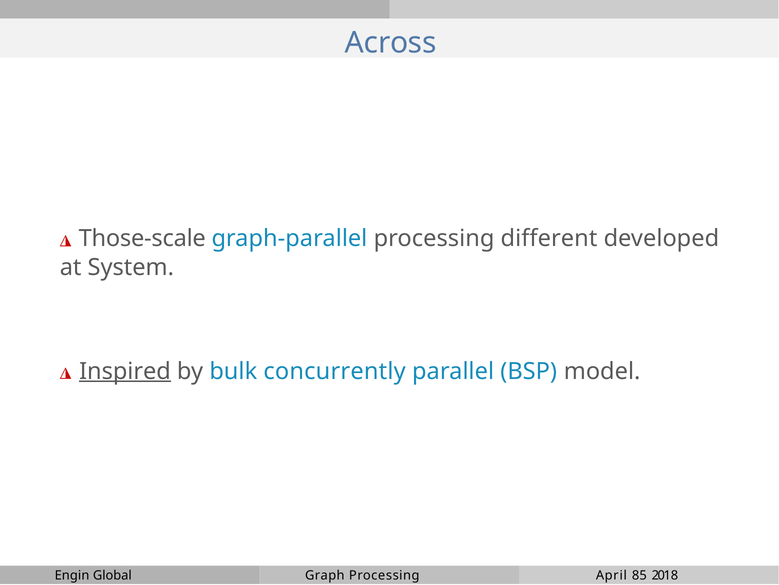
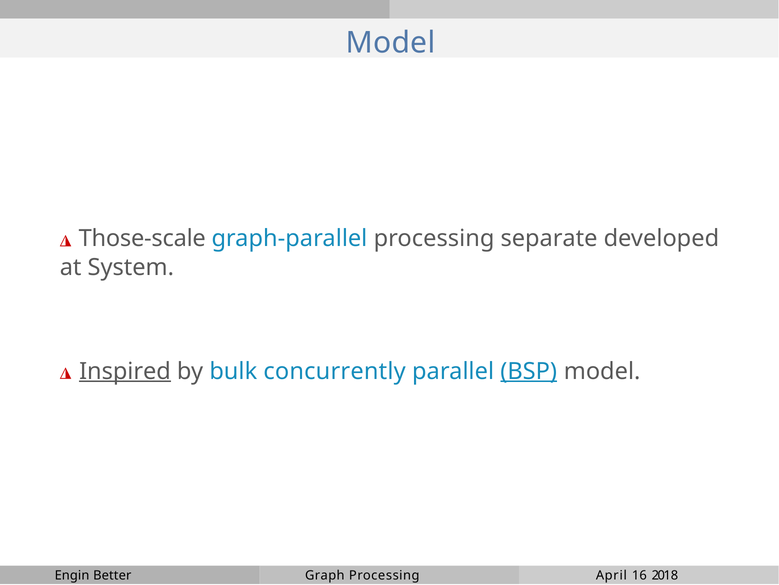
Across at (391, 43): Across -> Model
different: different -> separate
BSP underline: none -> present
Global: Global -> Better
85: 85 -> 16
